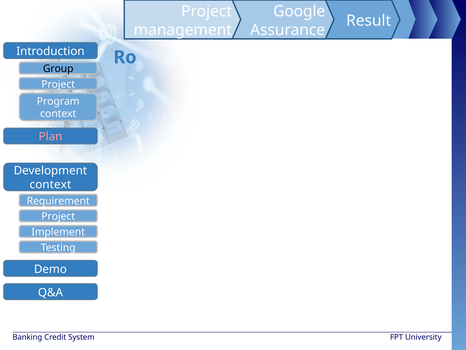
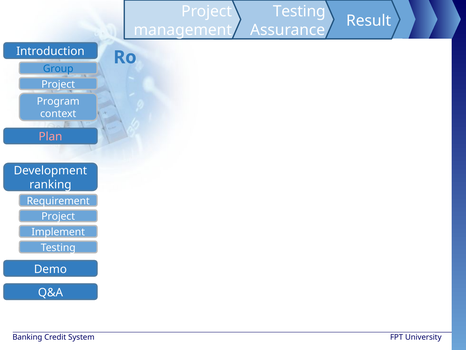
Google at (299, 11): Google -> Testing
Group colour: black -> blue
context at (50, 184): context -> ranking
